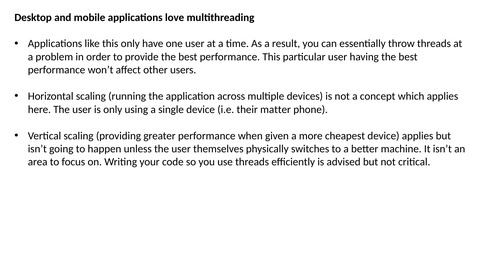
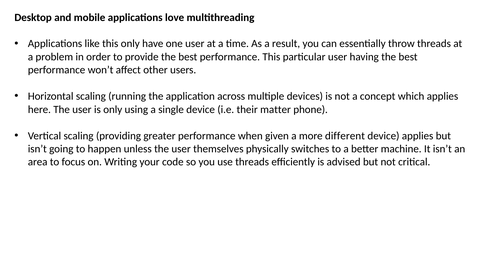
cheapest: cheapest -> different
